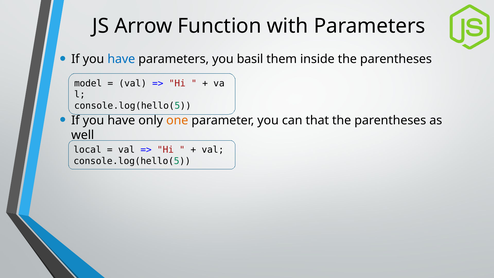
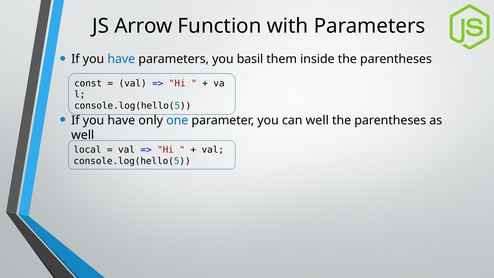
model: model -> const
one colour: orange -> blue
can that: that -> well
